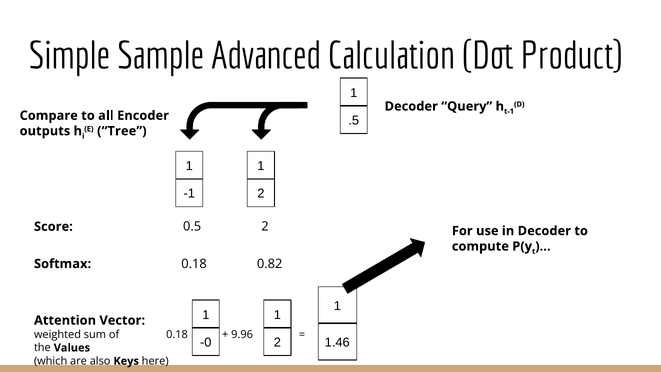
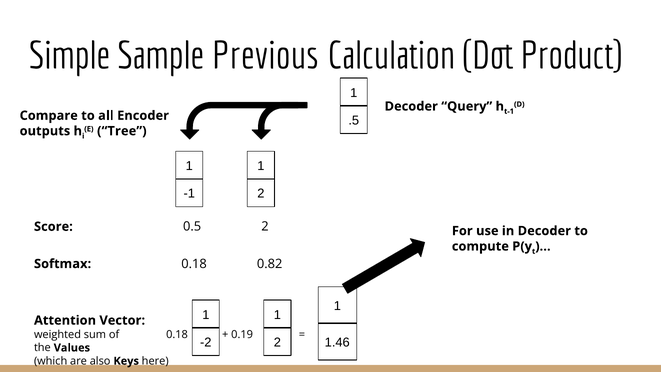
Advanced: Advanced -> Previous
9.96: 9.96 -> 0.19
-0: -0 -> -2
